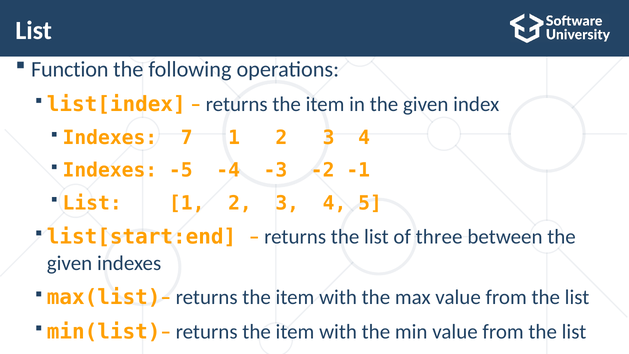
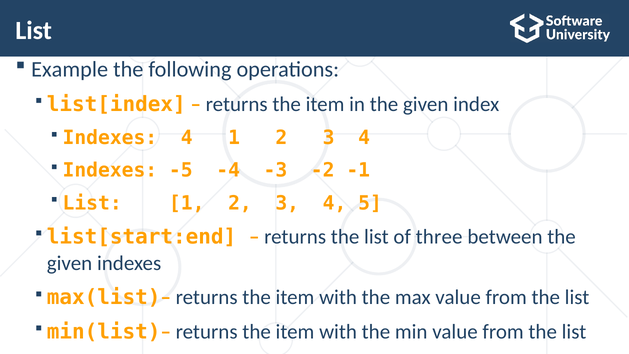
Function: Function -> Example
Indexes 7: 7 -> 4
